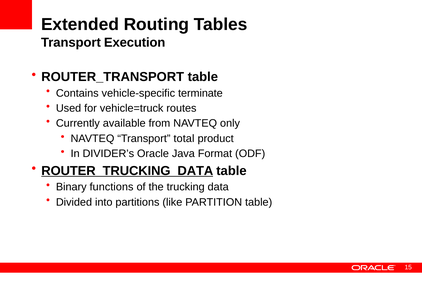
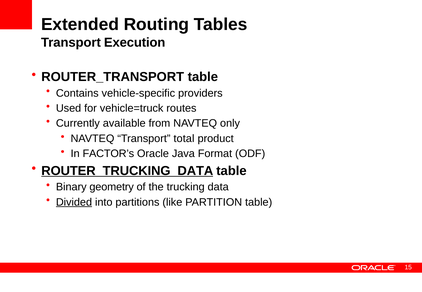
terminate: terminate -> providers
DIVIDER’s: DIVIDER’s -> FACTOR’s
functions: functions -> geometry
Divided underline: none -> present
